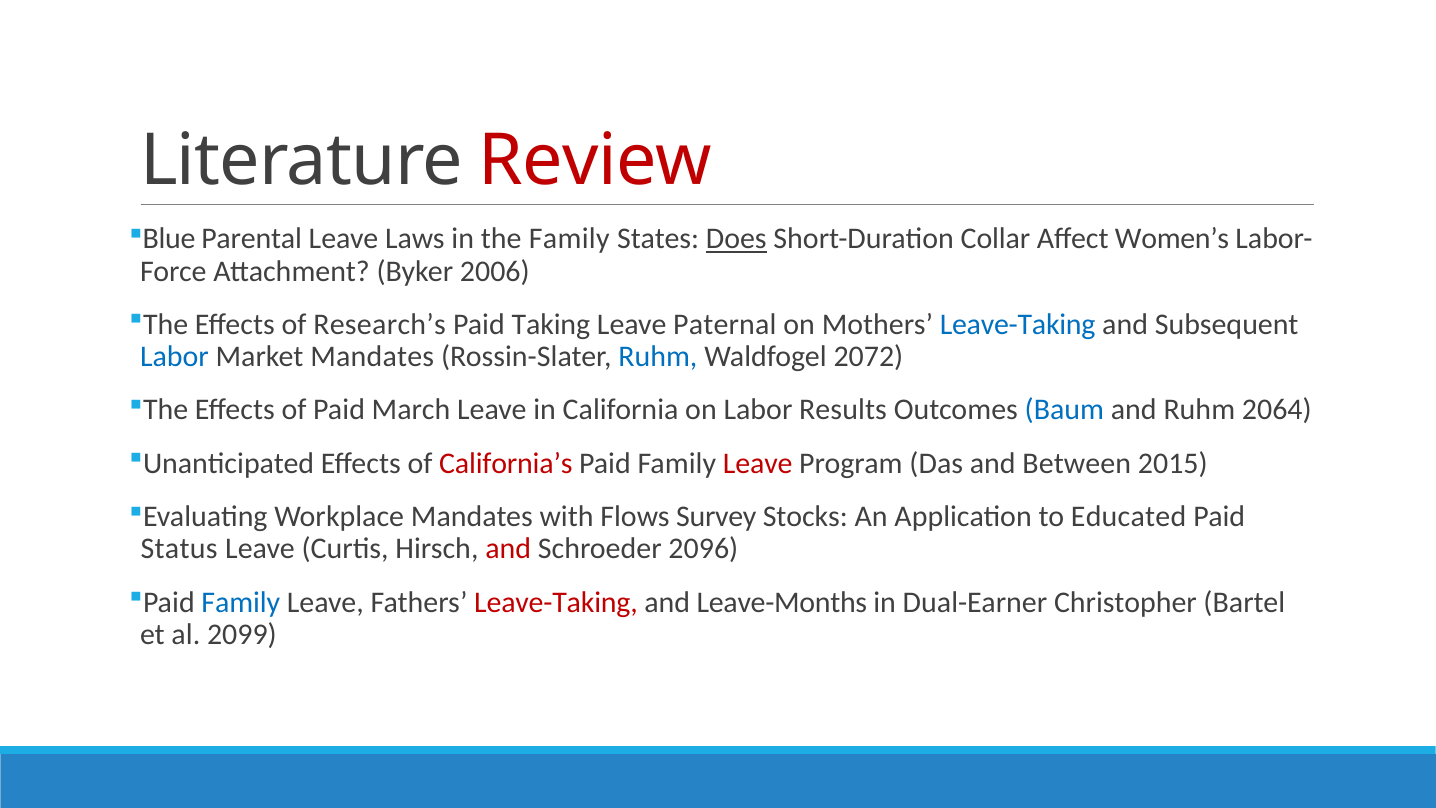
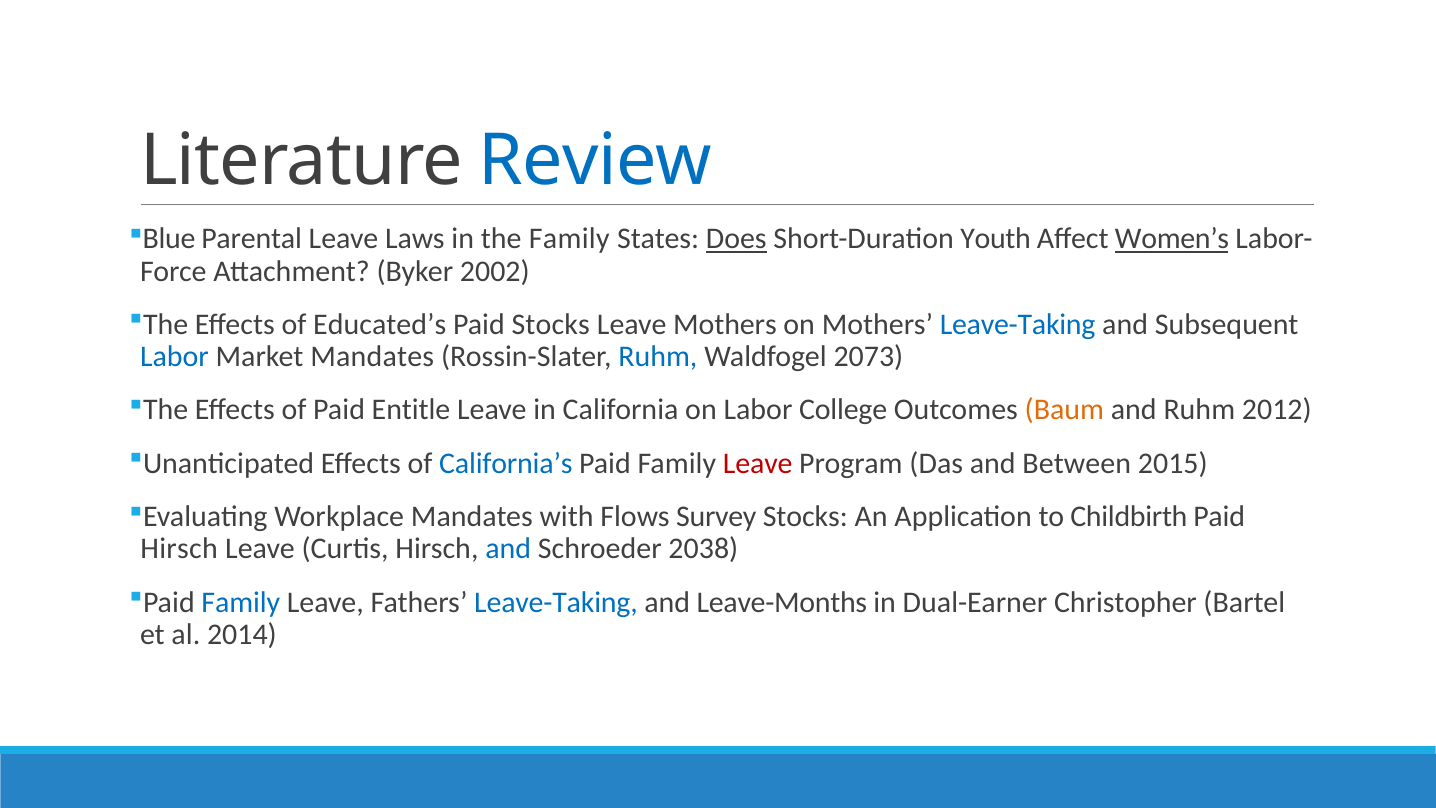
Review colour: red -> blue
Collar: Collar -> Youth
Women’s underline: none -> present
2006: 2006 -> 2002
Research’s: Research’s -> Educated’s
Paid Taking: Taking -> Stocks
Leave Paternal: Paternal -> Mothers
2072: 2072 -> 2073
March: March -> Entitle
Results: Results -> College
Baum colour: blue -> orange
2064: 2064 -> 2012
California’s colour: red -> blue
Educated: Educated -> Childbirth
Status at (179, 549): Status -> Hirsch
and at (508, 549) colour: red -> blue
2096: 2096 -> 2038
Leave-Taking at (556, 602) colour: red -> blue
2099: 2099 -> 2014
